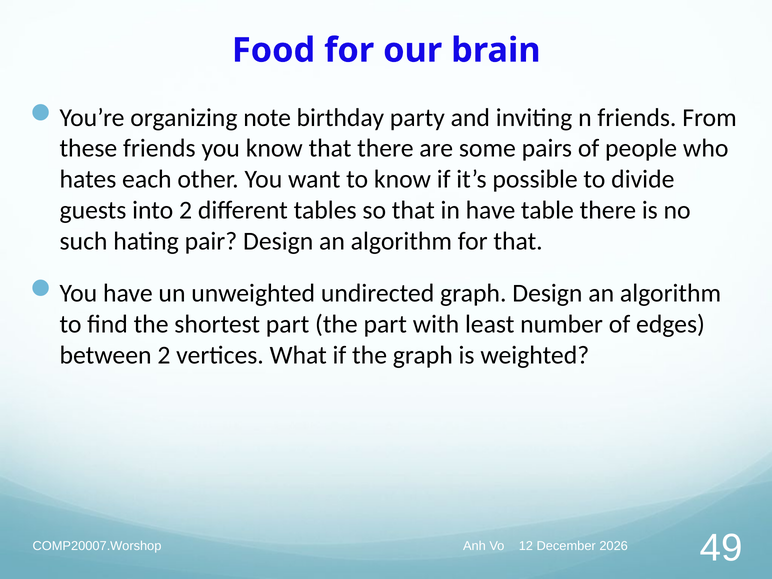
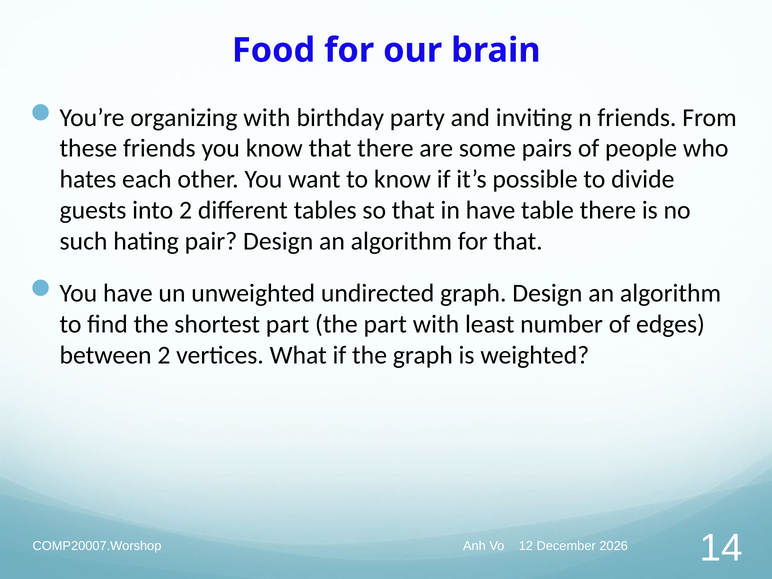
organizing note: note -> with
49: 49 -> 14
